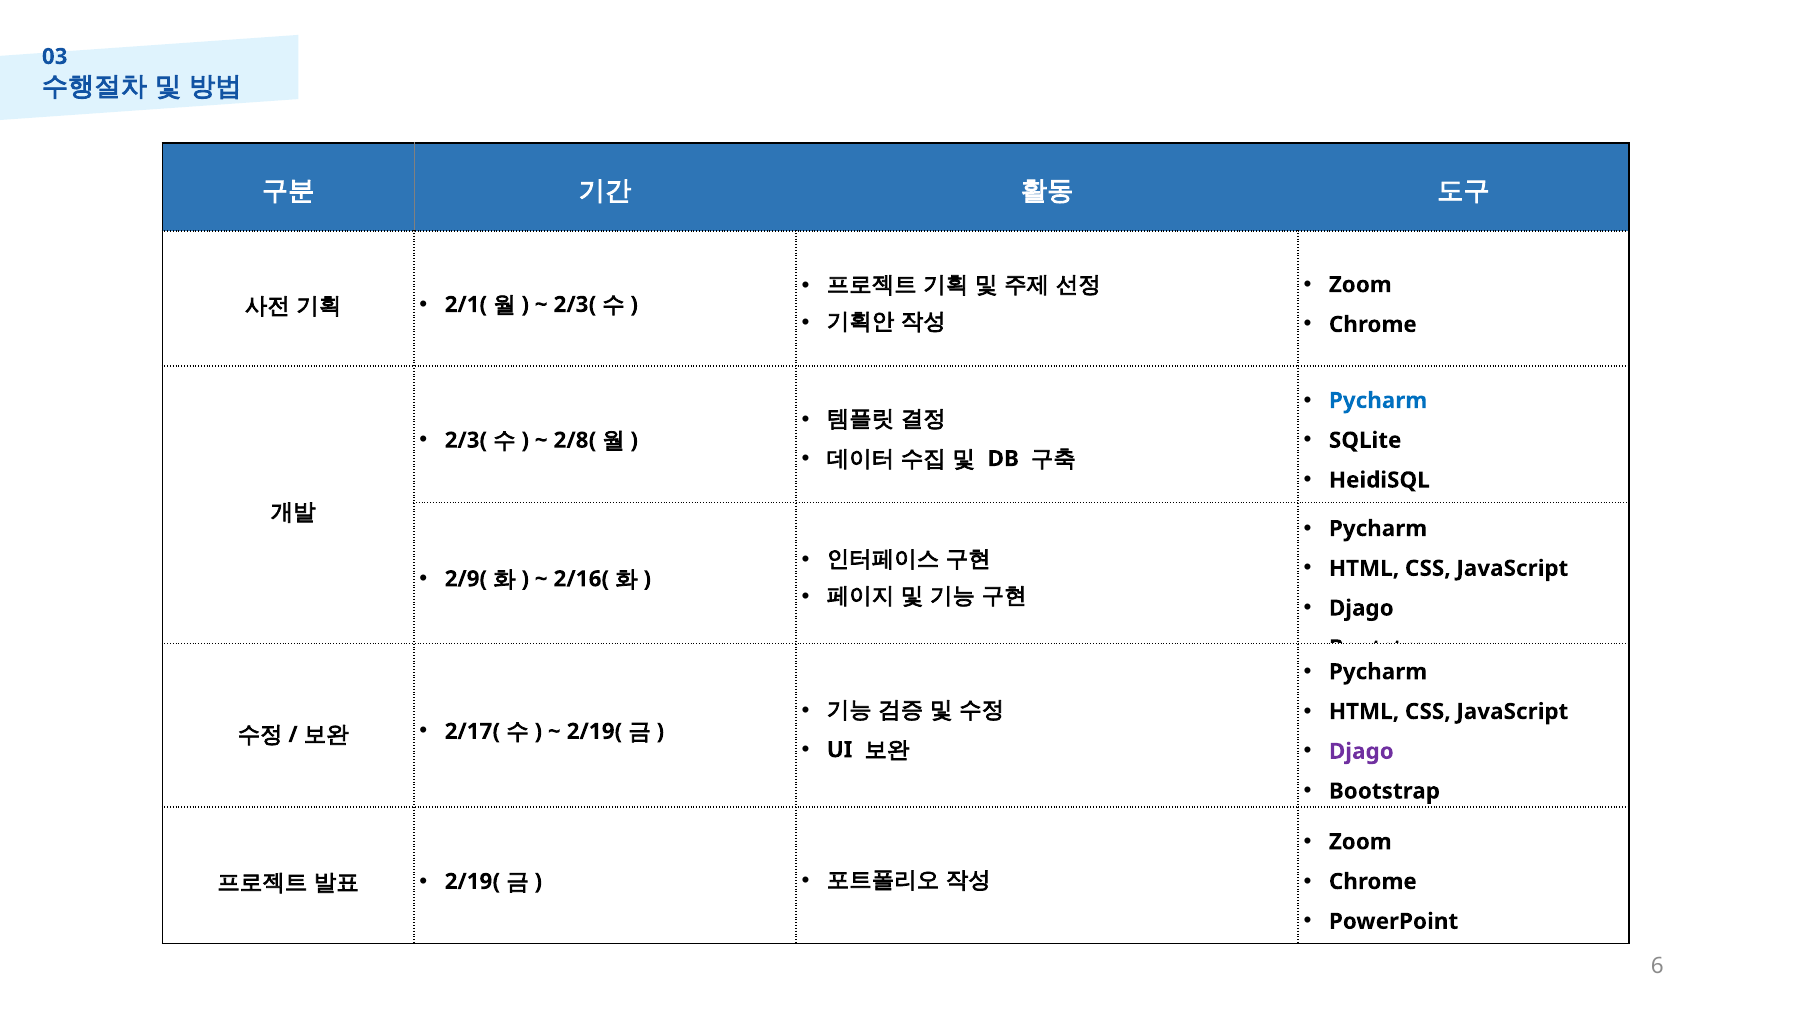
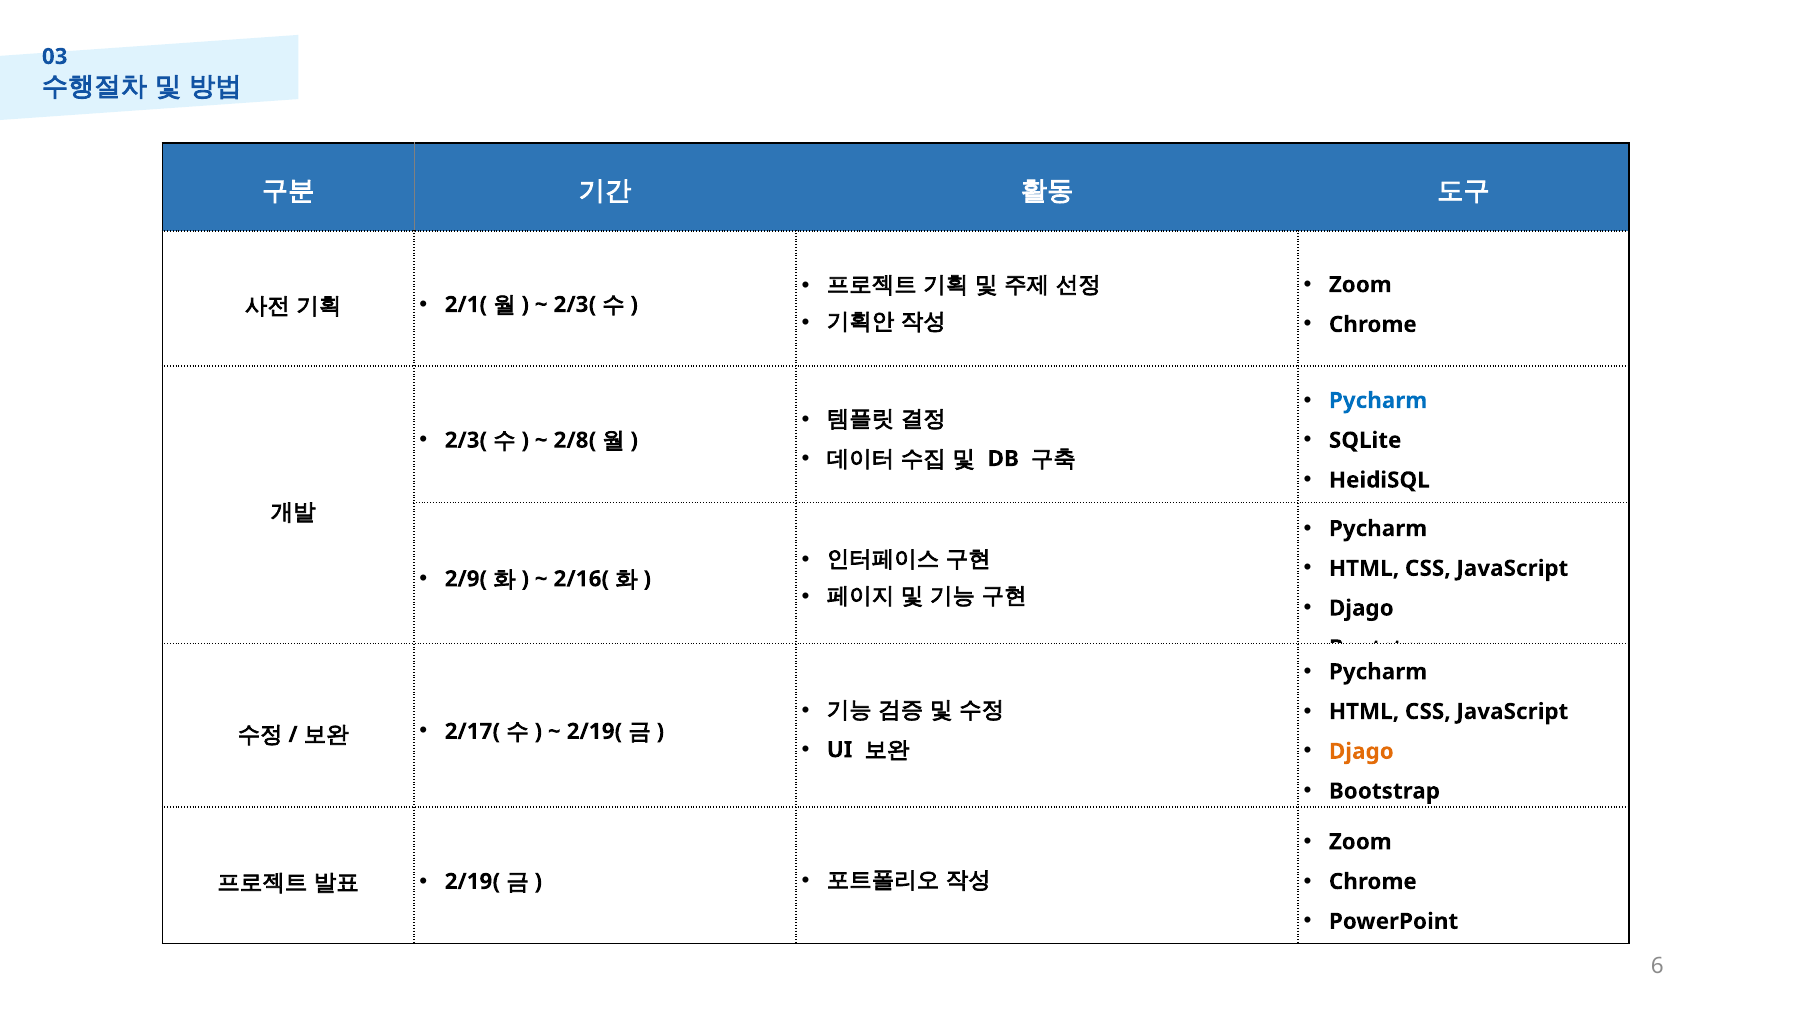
Djago at (1361, 751) colour: purple -> orange
